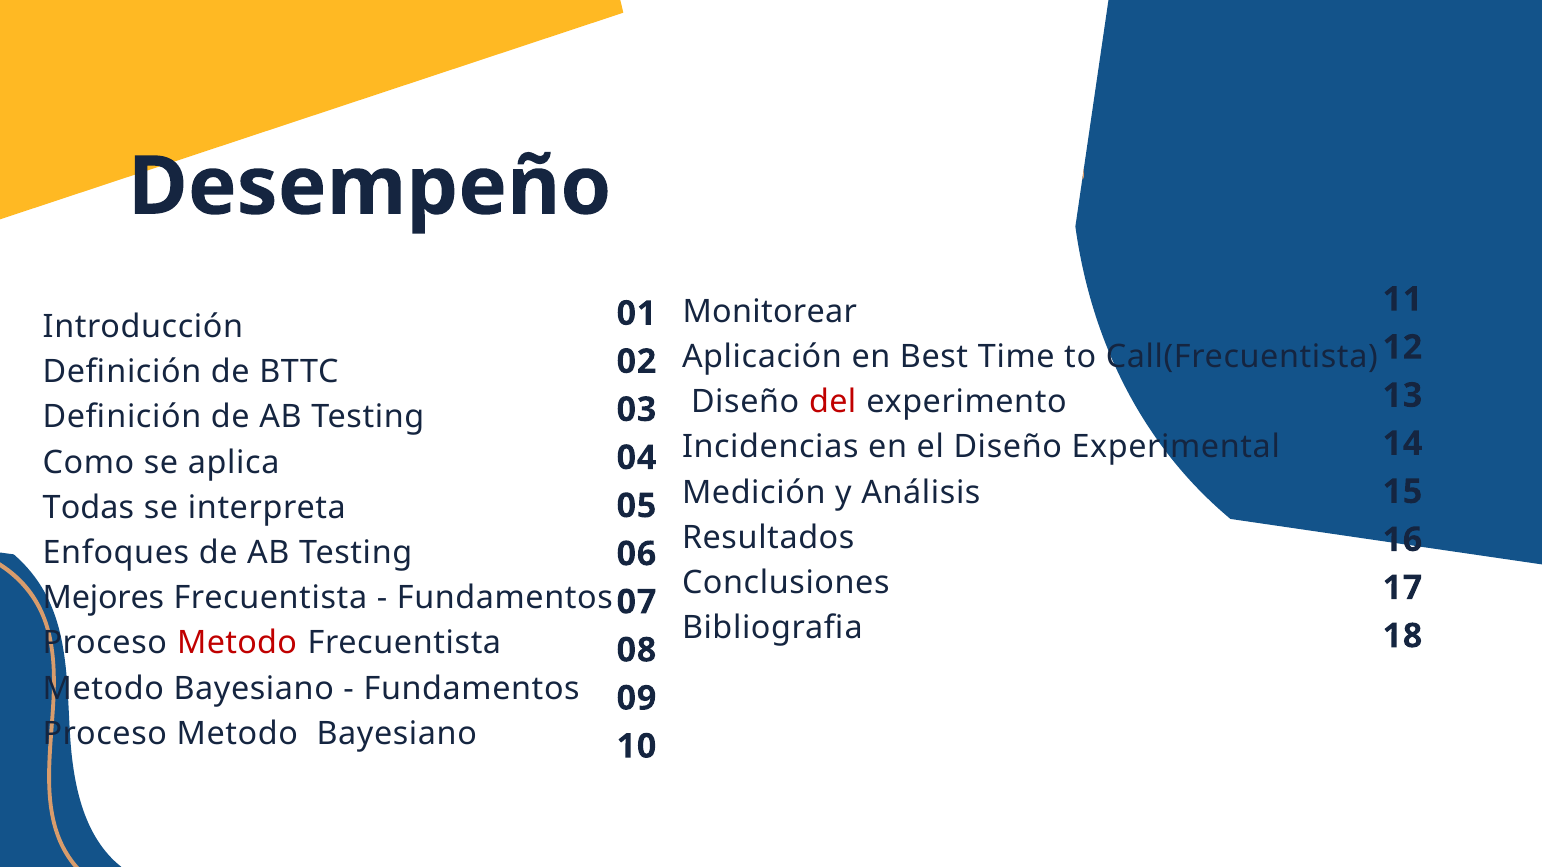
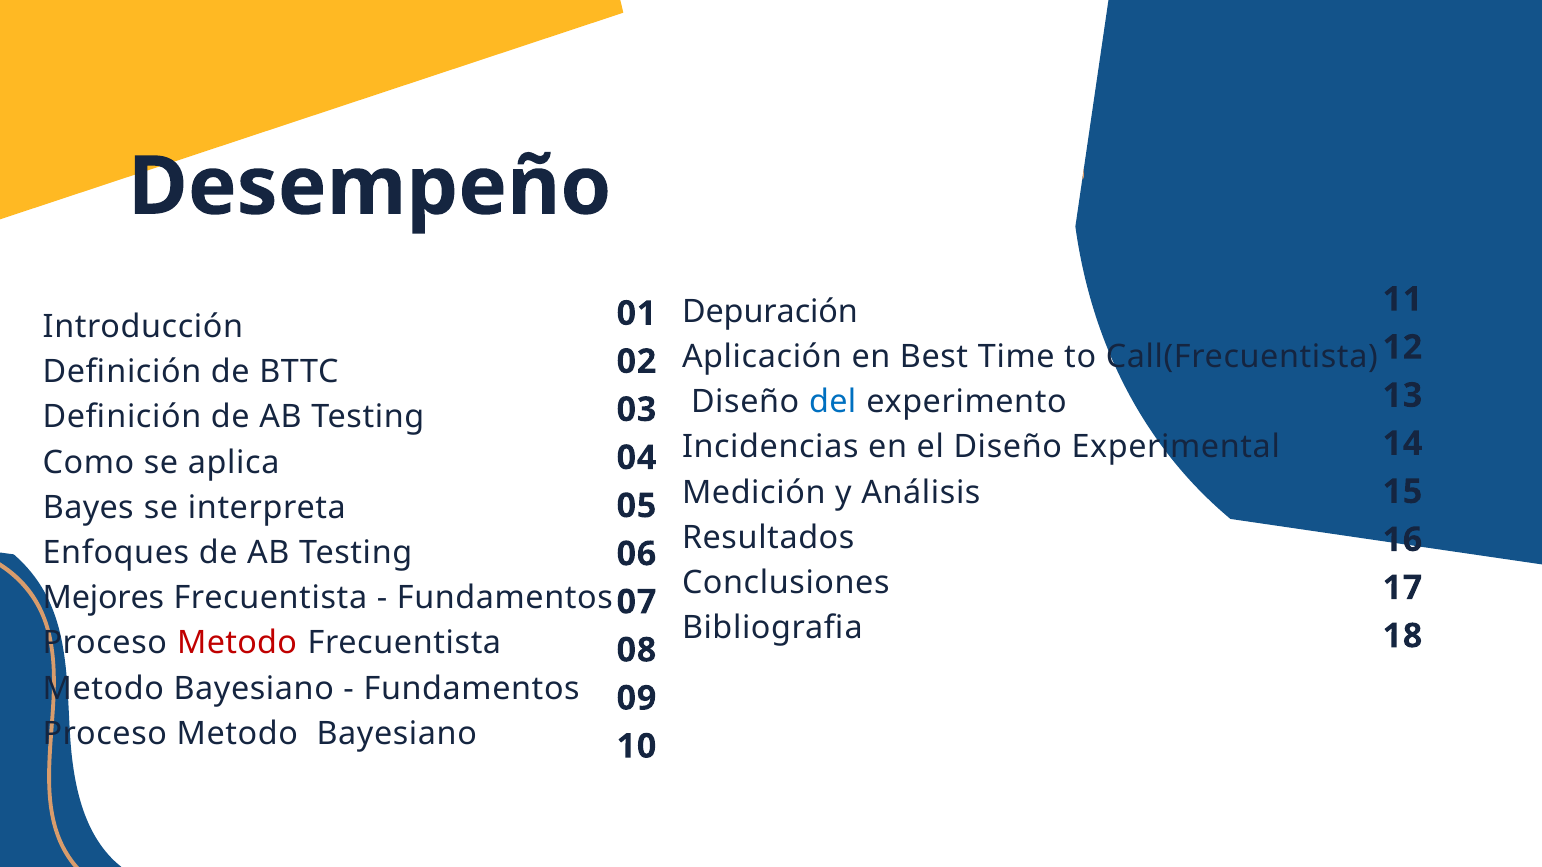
Monitorear: Monitorear -> Depuración
del colour: red -> blue
Todas: Todas -> Bayes
